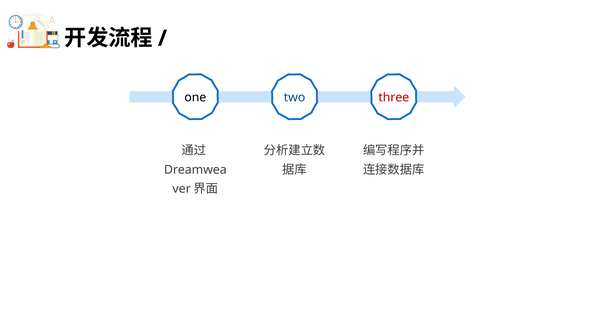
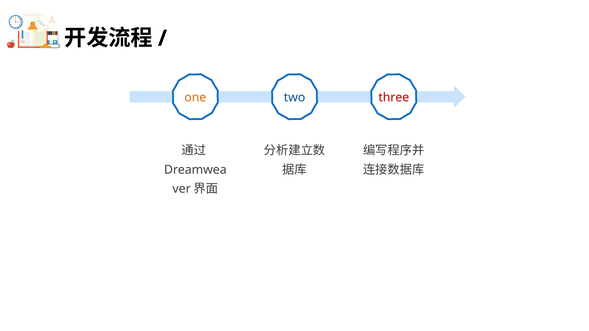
one colour: black -> orange
